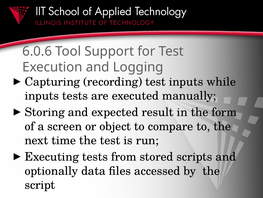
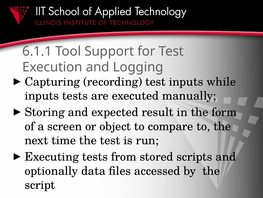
6.0.6: 6.0.6 -> 6.1.1
